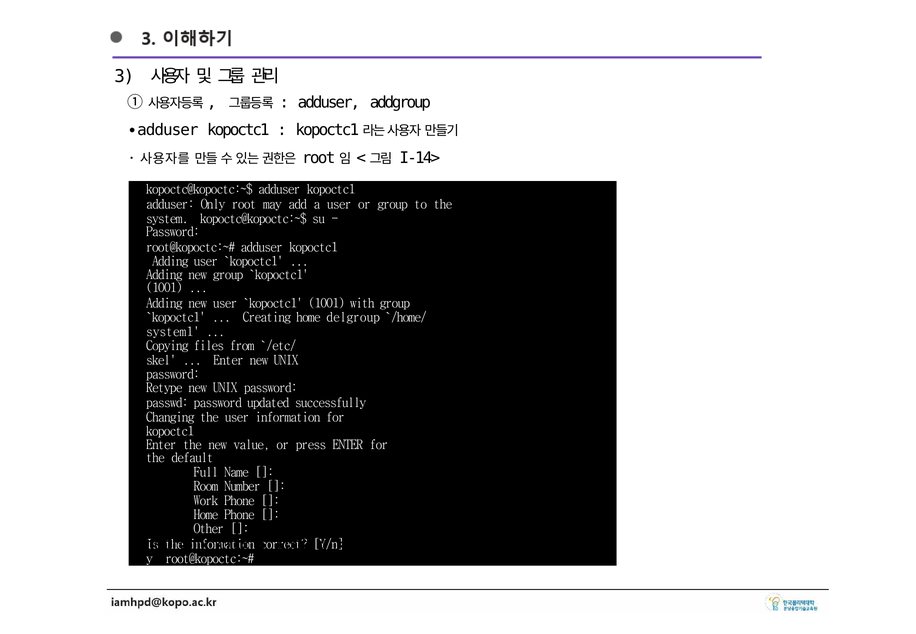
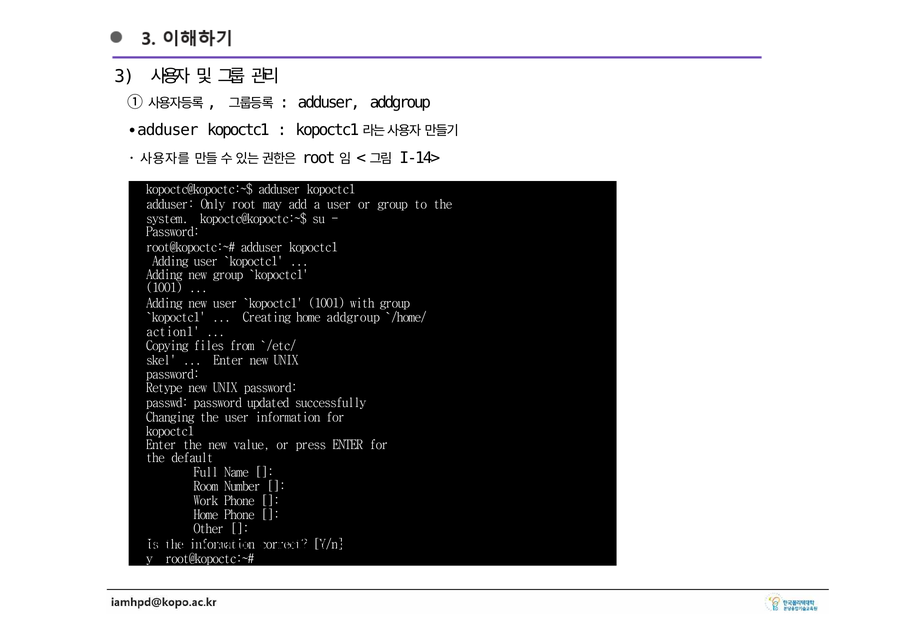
home delgroup: delgroup -> addgroup
system1: system1 -> action1
